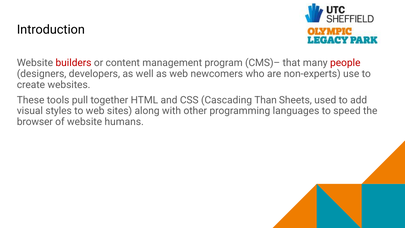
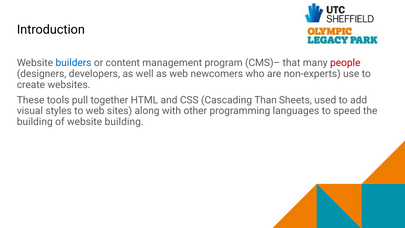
builders colour: red -> blue
browser at (35, 122): browser -> building
website humans: humans -> building
